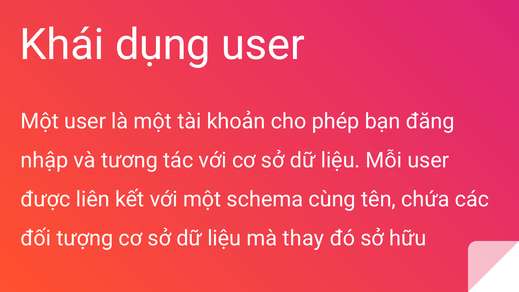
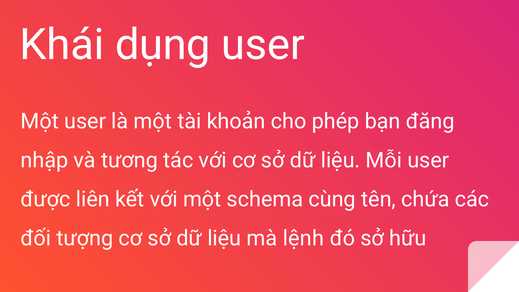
thay: thay -> lệnh
